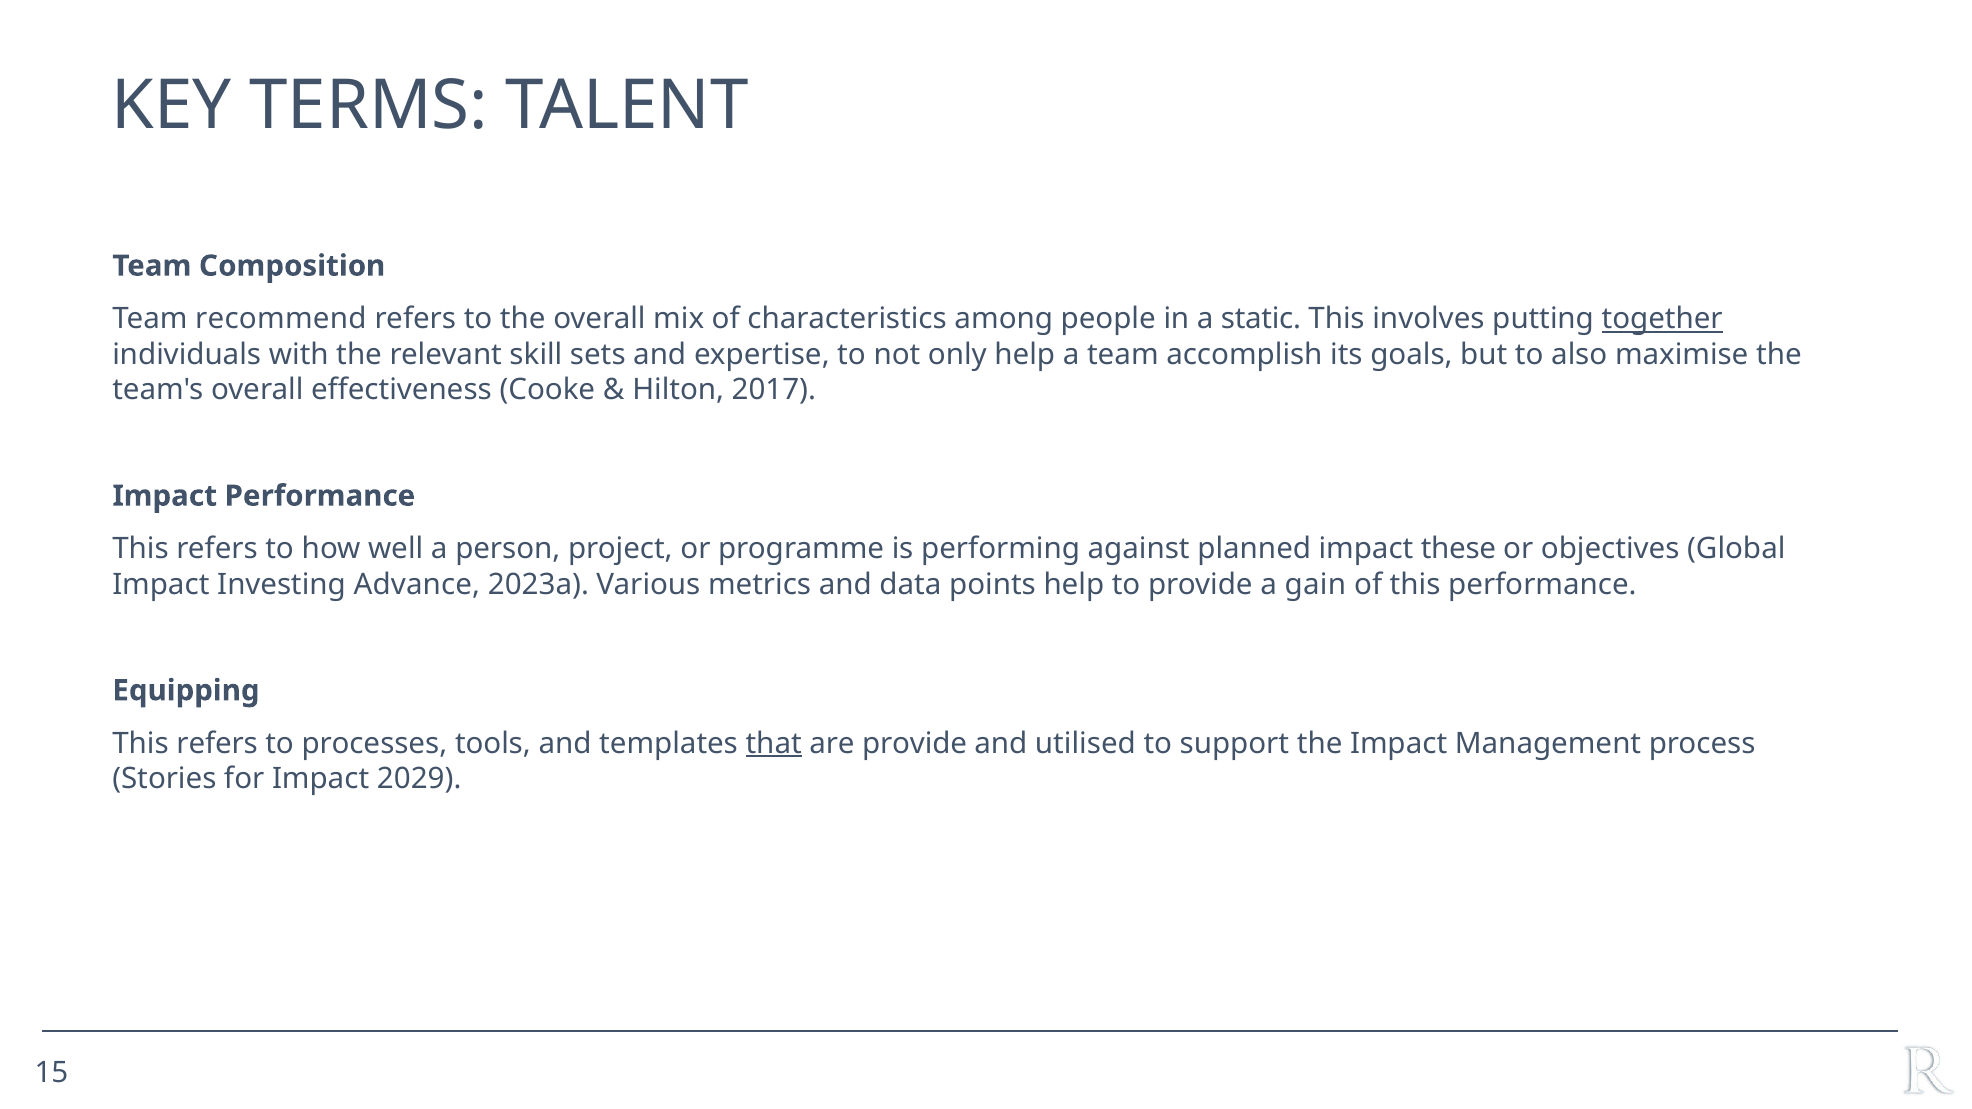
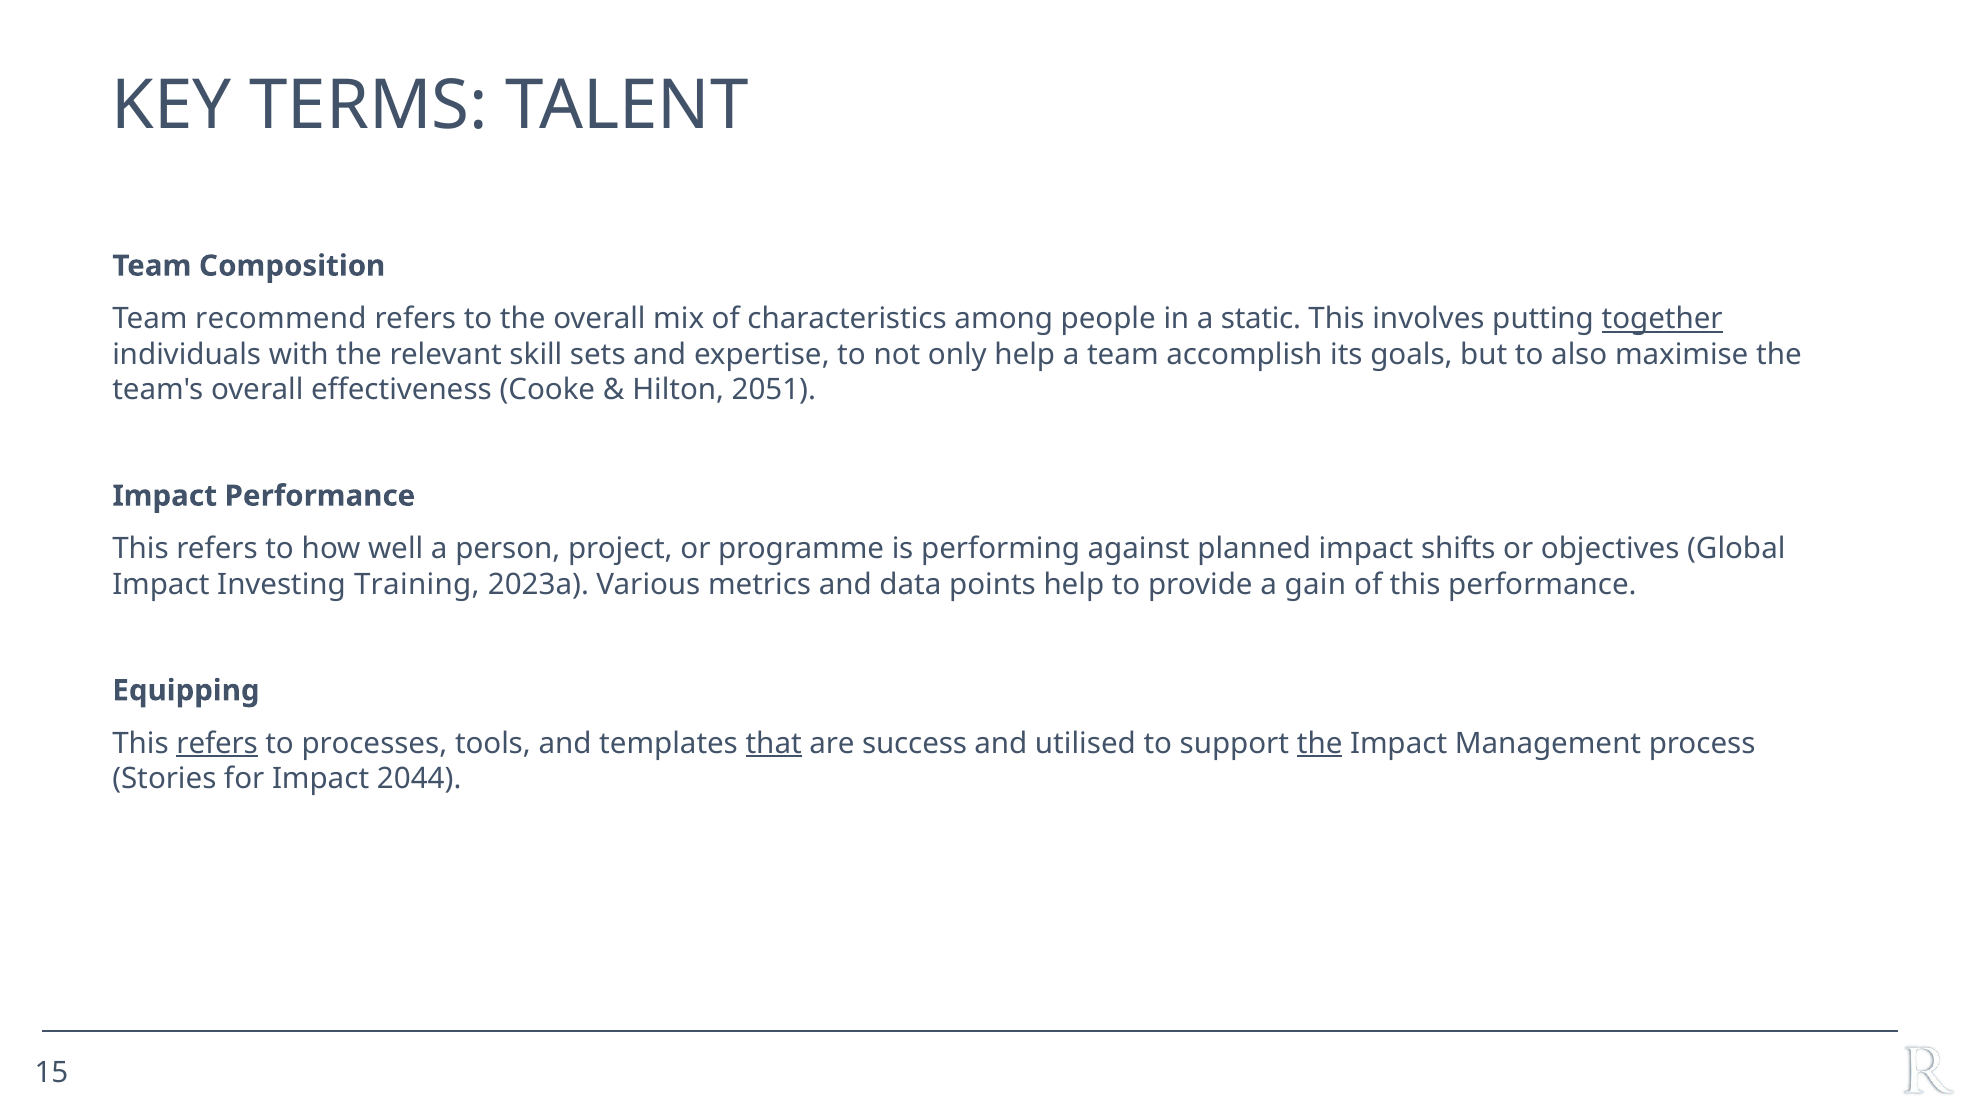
2017: 2017 -> 2051
these: these -> shifts
Advance: Advance -> Training
refers at (217, 744) underline: none -> present
are provide: provide -> success
the at (1320, 744) underline: none -> present
2029: 2029 -> 2044
